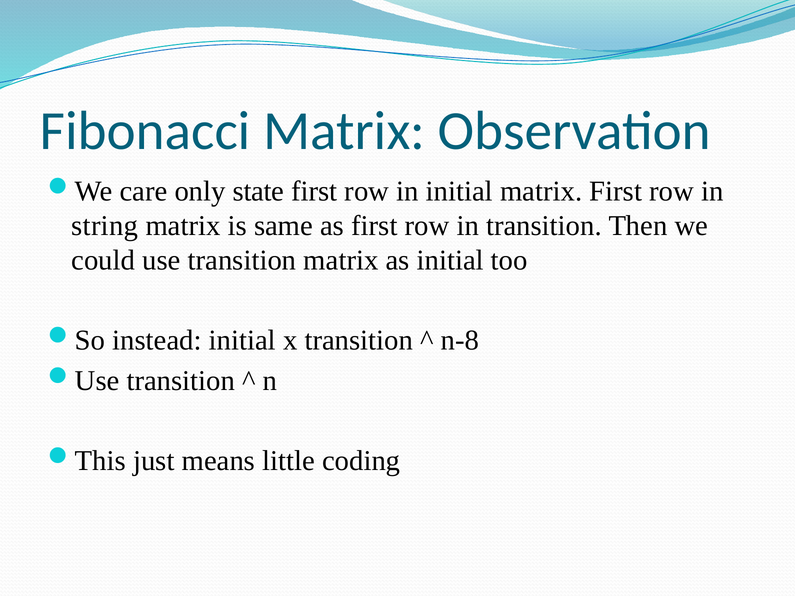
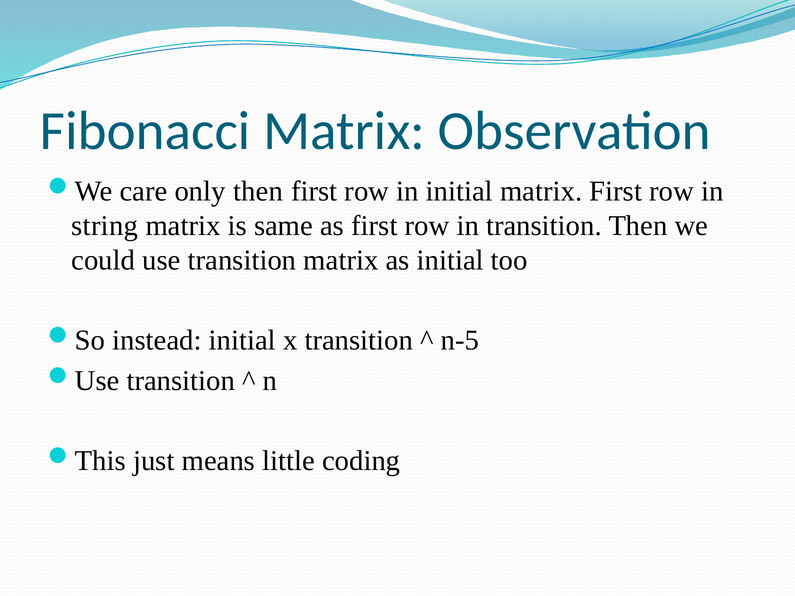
only state: state -> then
n-8: n-8 -> n-5
